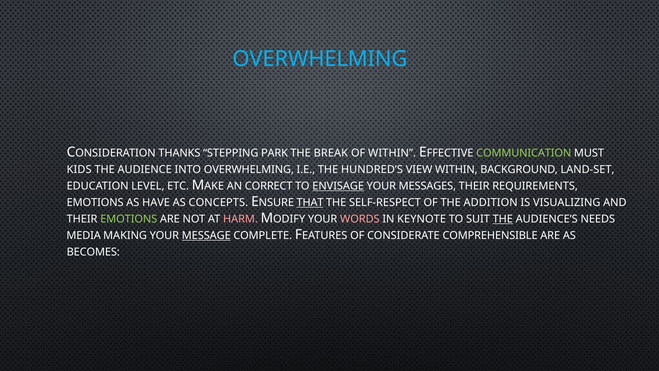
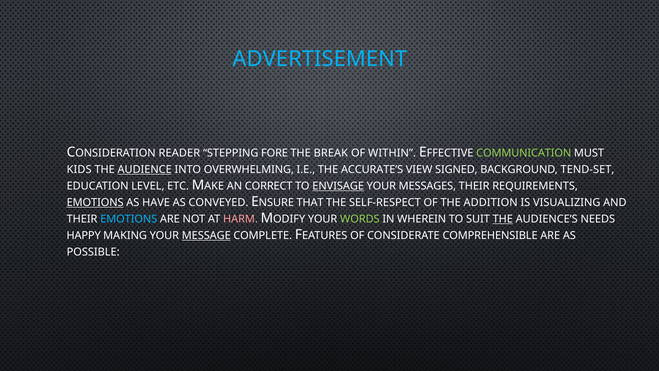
OVERWHELMING at (320, 59): OVERWHELMING -> ADVERTISEMENT
THANKS: THANKS -> READER
PARK: PARK -> FORE
AUDIENCE underline: none -> present
HUNDRED’S: HUNDRED’S -> ACCURATE’S
VIEW WITHIN: WITHIN -> SIGNED
LAND-SET: LAND-SET -> TEND-SET
EMOTIONS at (95, 202) underline: none -> present
CONCEPTS: CONCEPTS -> CONVEYED
THAT underline: present -> none
EMOTIONS at (129, 219) colour: light green -> light blue
WORDS colour: pink -> light green
KEYNOTE: KEYNOTE -> WHEREIN
MEDIA: MEDIA -> HAPPY
BECOMES: BECOMES -> POSSIBLE
